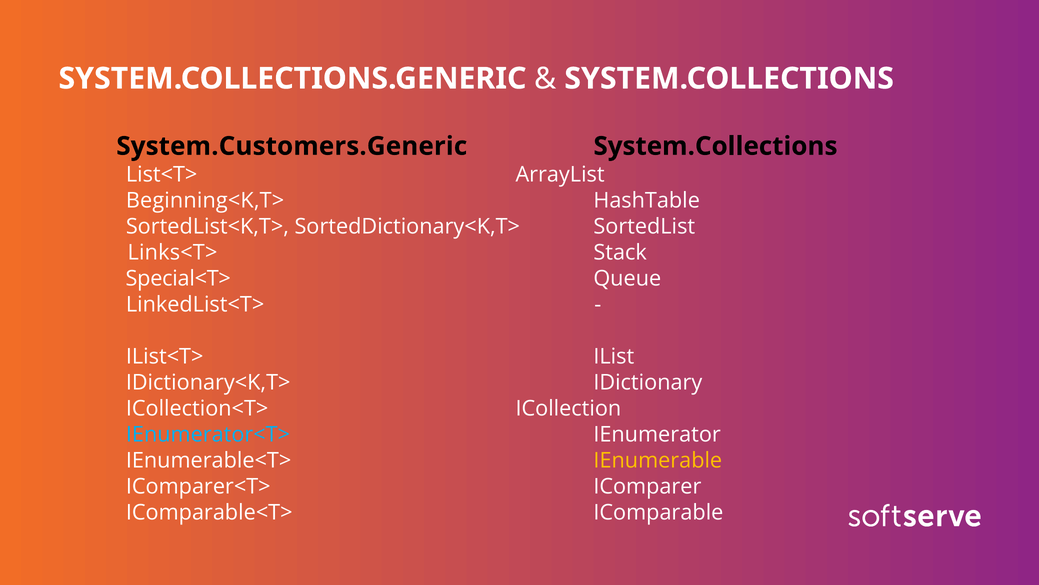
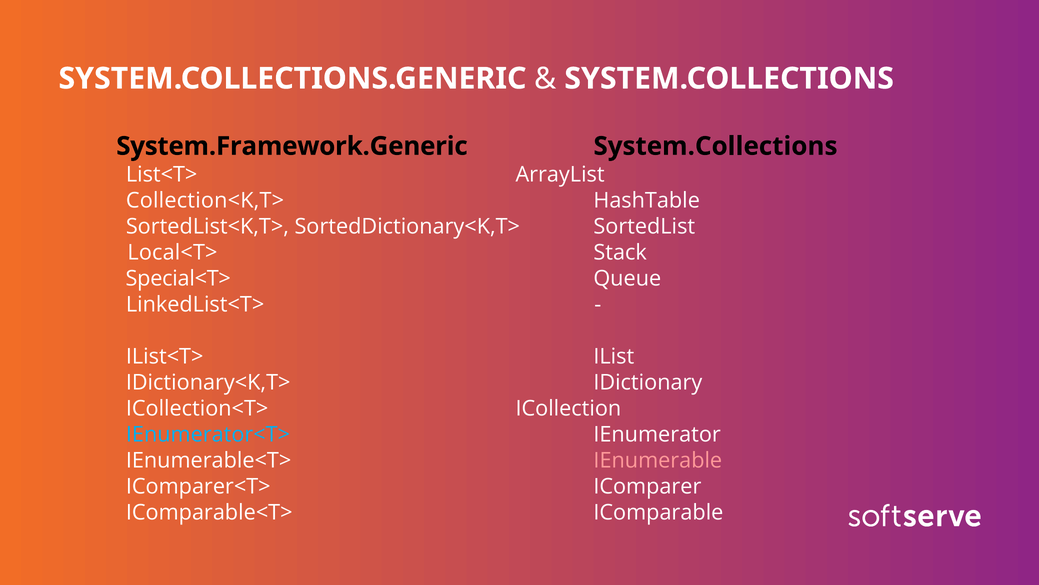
System.Customers.Generic: System.Customers.Generic -> System.Framework.Generic
Beginning<K,T>: Beginning<K,T> -> Collection<K,T>
Links<T>: Links<T> -> Local<T>
IEnumerable colour: yellow -> pink
